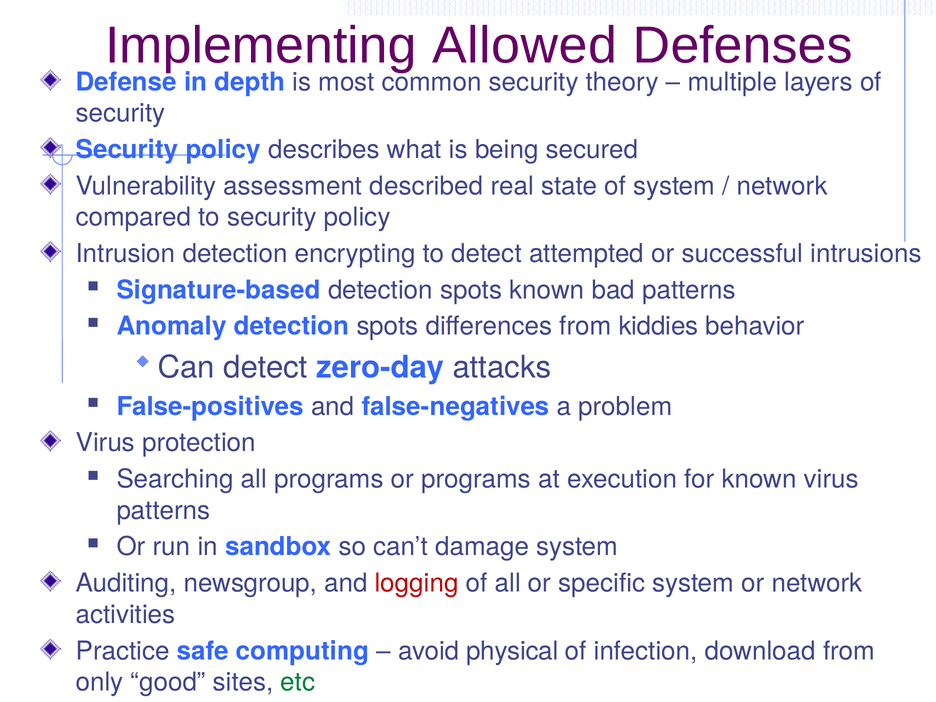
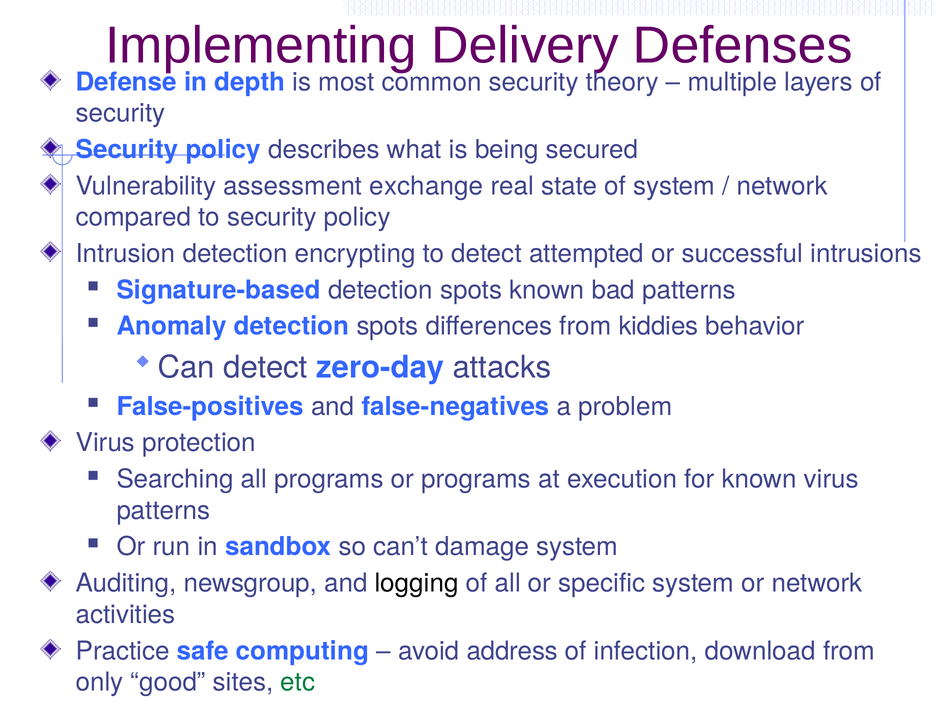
Allowed: Allowed -> Delivery
described: described -> exchange
logging colour: red -> black
physical: physical -> address
